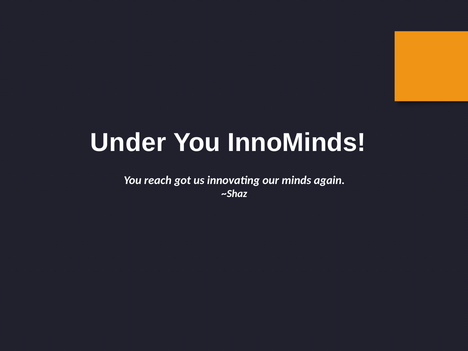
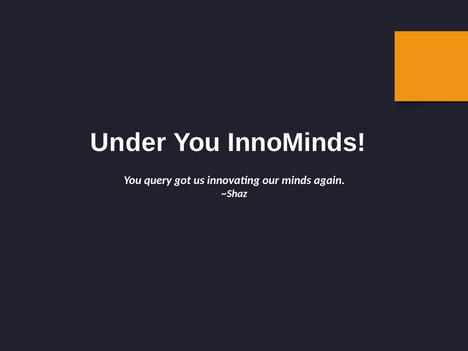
reach: reach -> query
